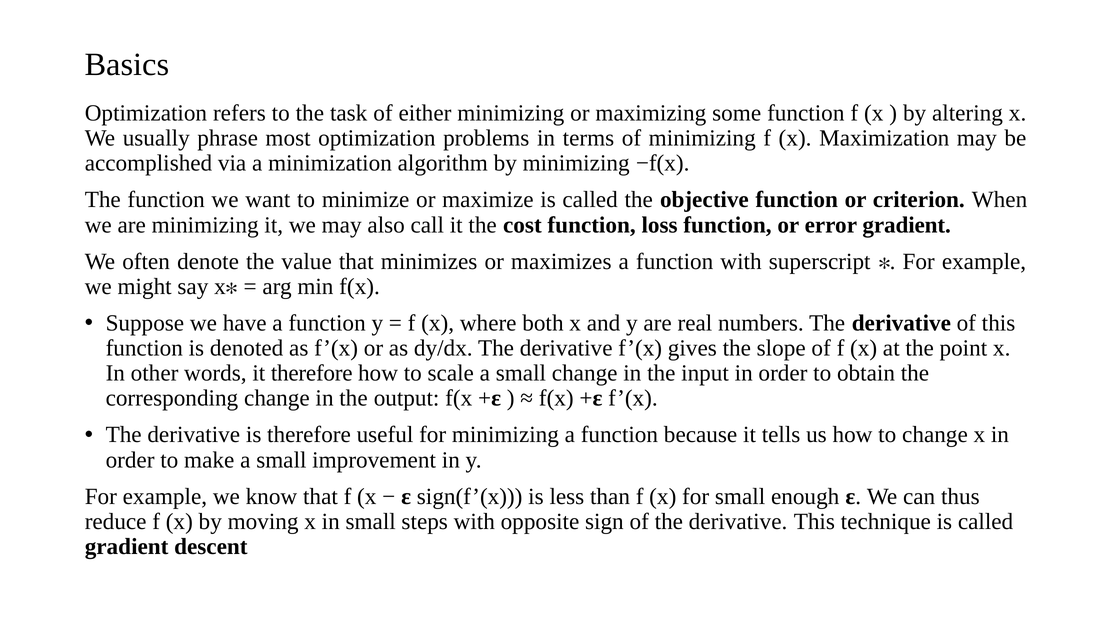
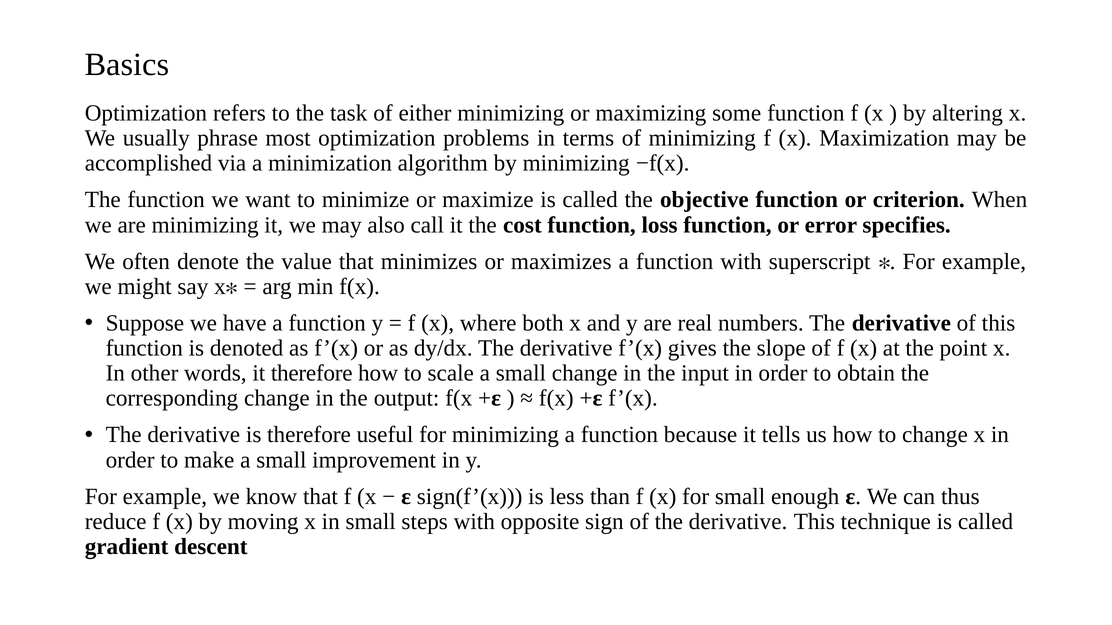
error gradient: gradient -> specifies
